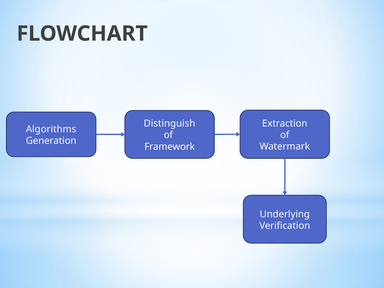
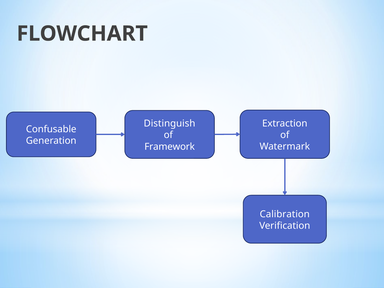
Algorithms: Algorithms -> Confusable
Underlying: Underlying -> Calibration
